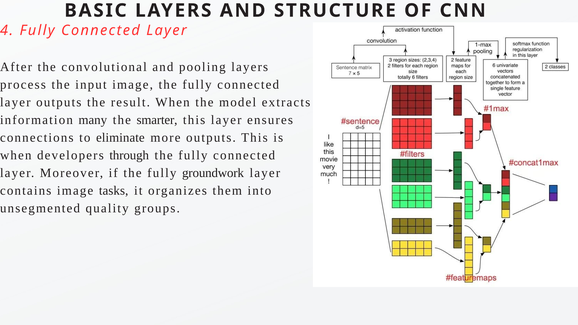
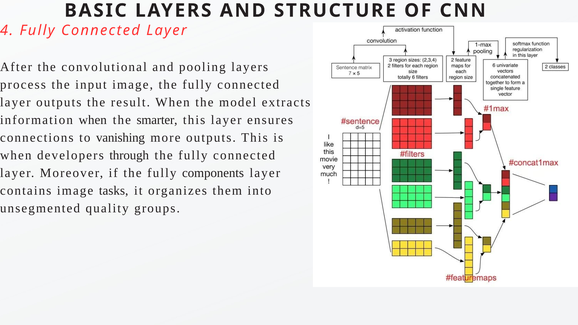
information many: many -> when
eliminate: eliminate -> vanishing
groundwork: groundwork -> components
